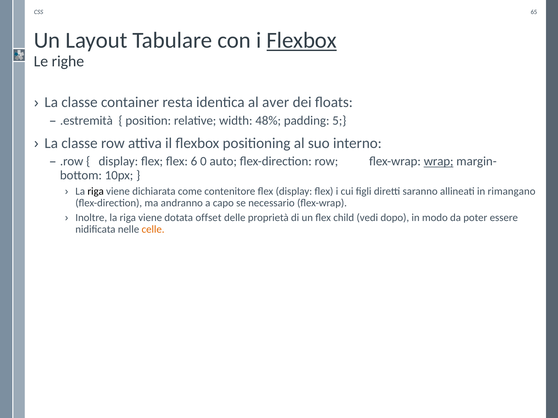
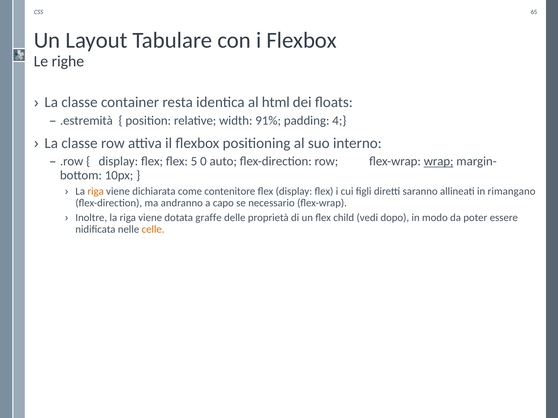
Flexbox at (302, 40) underline: present -> none
aver: aver -> html
48%: 48% -> 91%
5: 5 -> 4
6: 6 -> 5
riga at (96, 192) colour: black -> orange
offset: offset -> graffe
